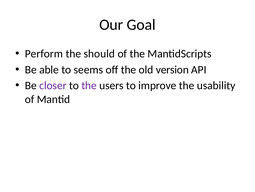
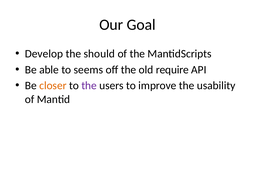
Perform: Perform -> Develop
version: version -> require
closer colour: purple -> orange
